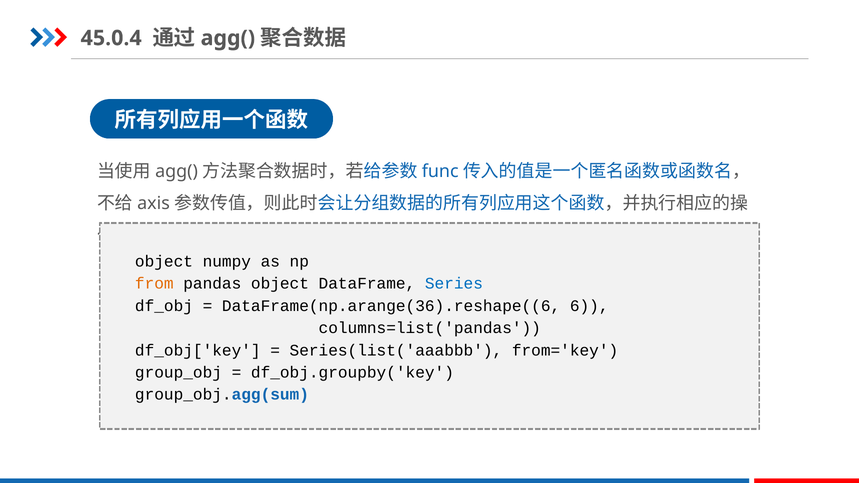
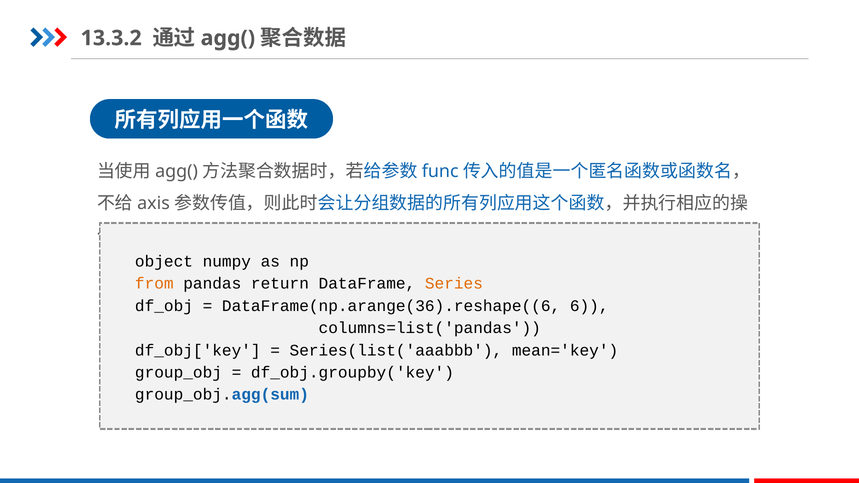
45.0.4: 45.0.4 -> 13.3.2
pandas object: object -> return
Series colour: blue -> orange
from='key: from='key -> mean='key
